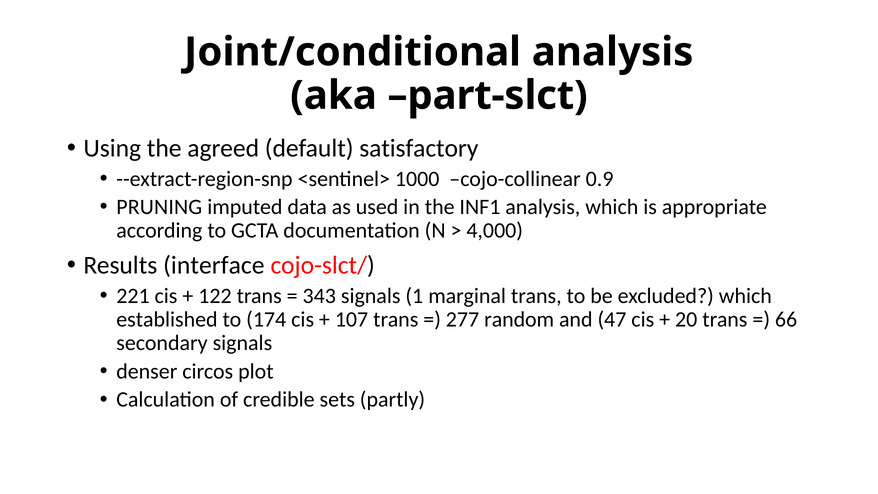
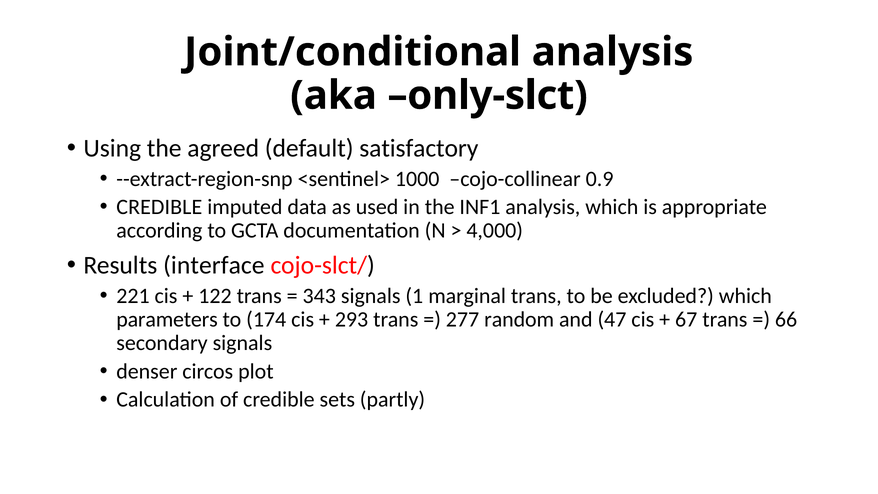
part-slct: part-slct -> only-slct
PRUNING at (159, 207): PRUNING -> CREDIBLE
established: established -> parameters
107: 107 -> 293
20: 20 -> 67
